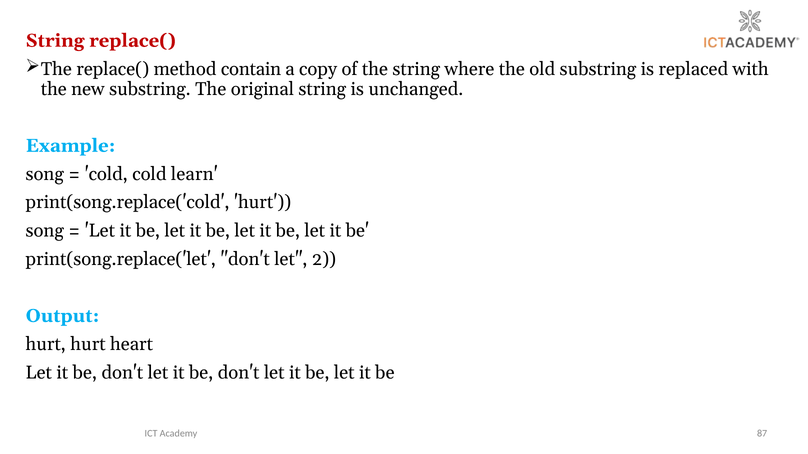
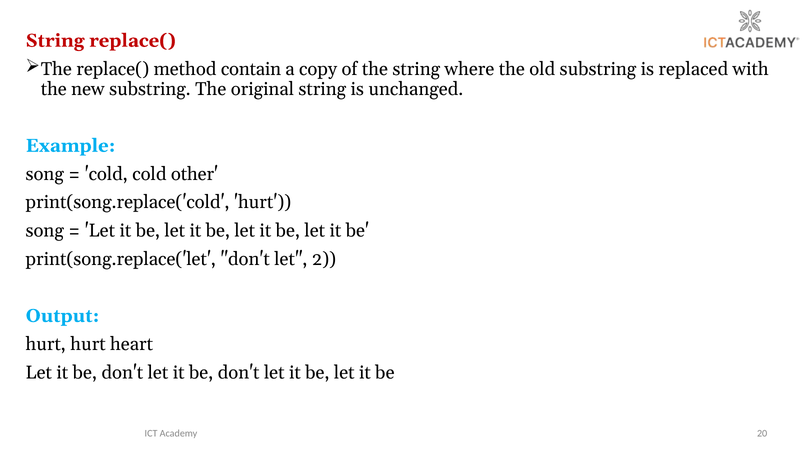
learn: learn -> other
87: 87 -> 20
